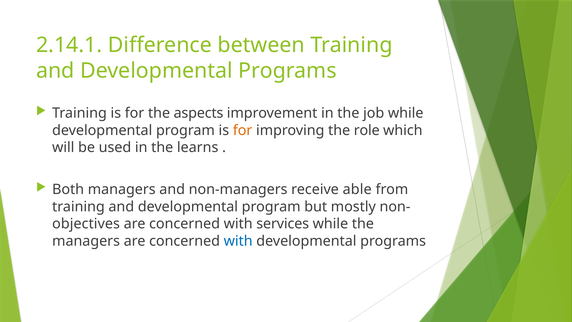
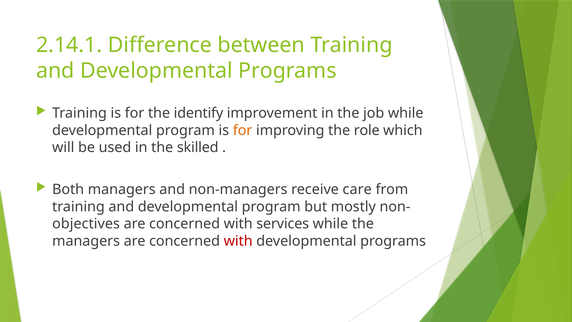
aspects: aspects -> identify
learns: learns -> skilled
able: able -> care
with at (238, 241) colour: blue -> red
